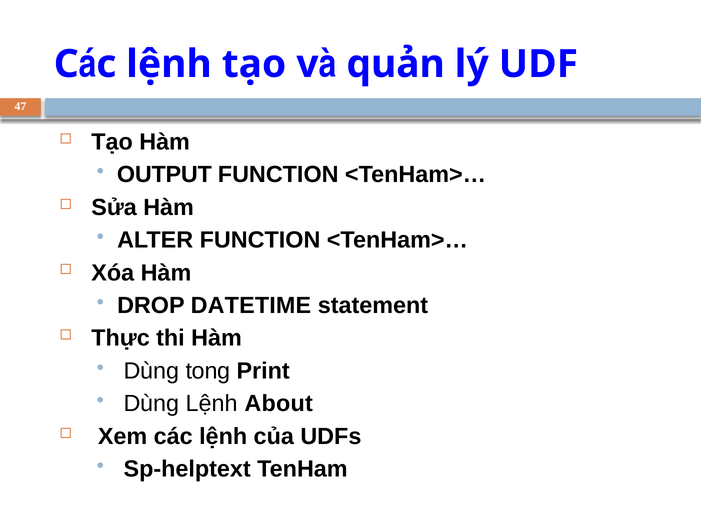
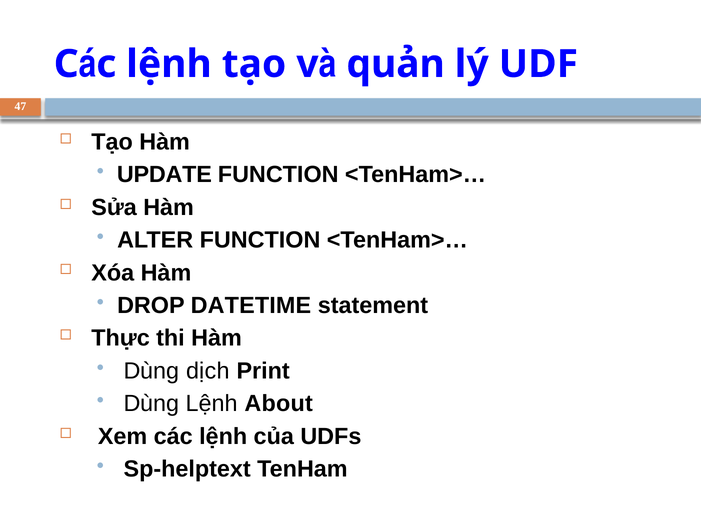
OUTPUT: OUTPUT -> UPDATE
tong: tong -> dịch
